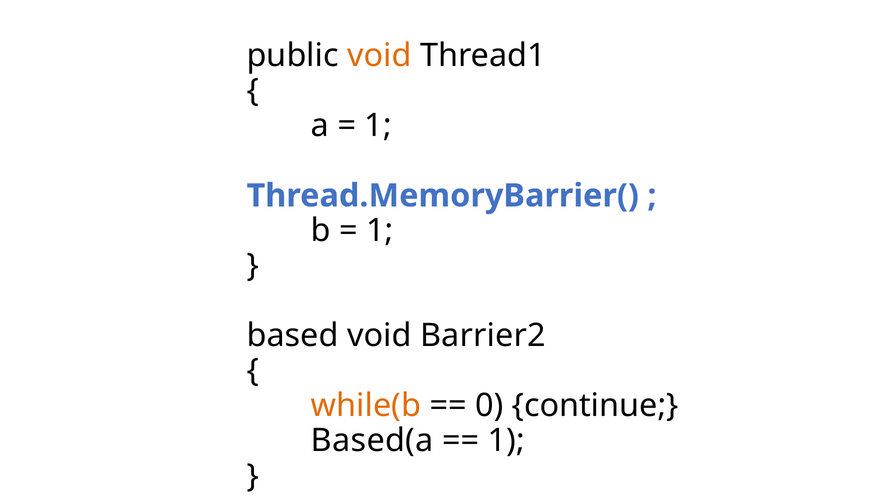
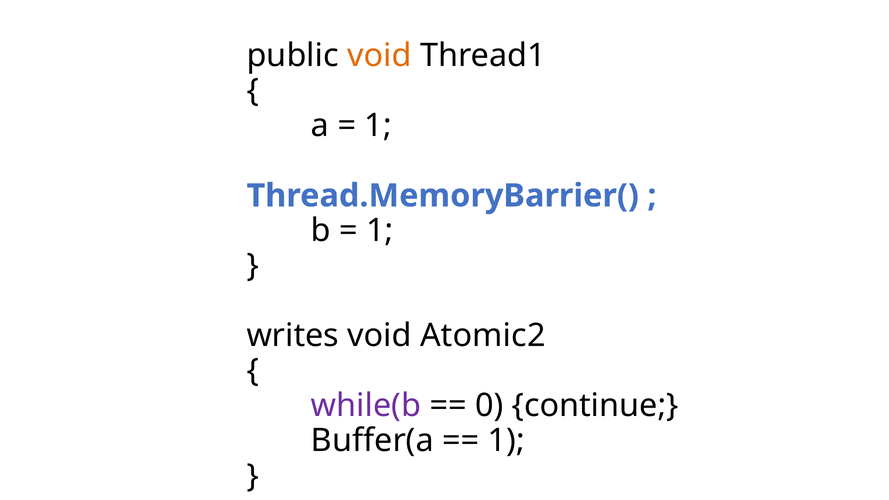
based: based -> writes
Barrier2: Barrier2 -> Atomic2
while(b colour: orange -> purple
Based(a: Based(a -> Buffer(a
